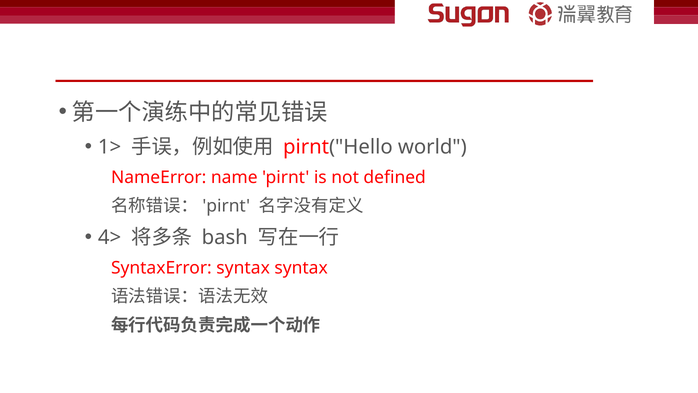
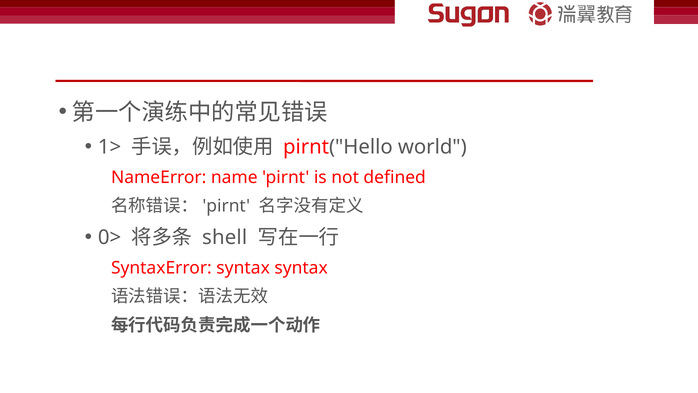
4>: 4> -> 0>
bash: bash -> shell
